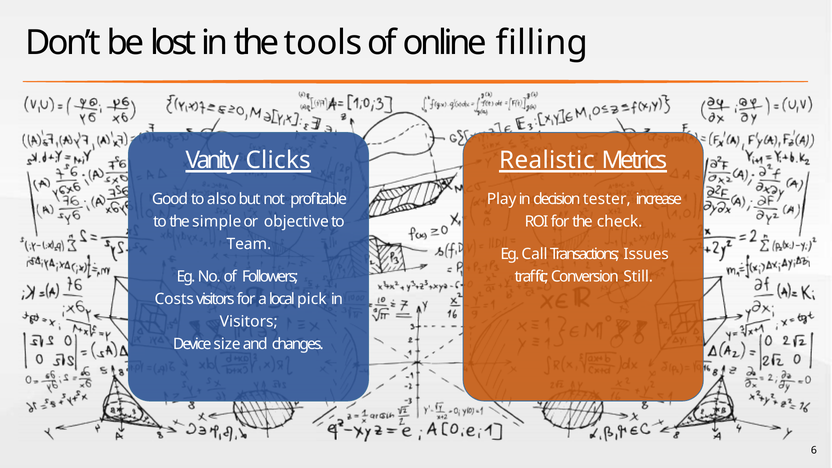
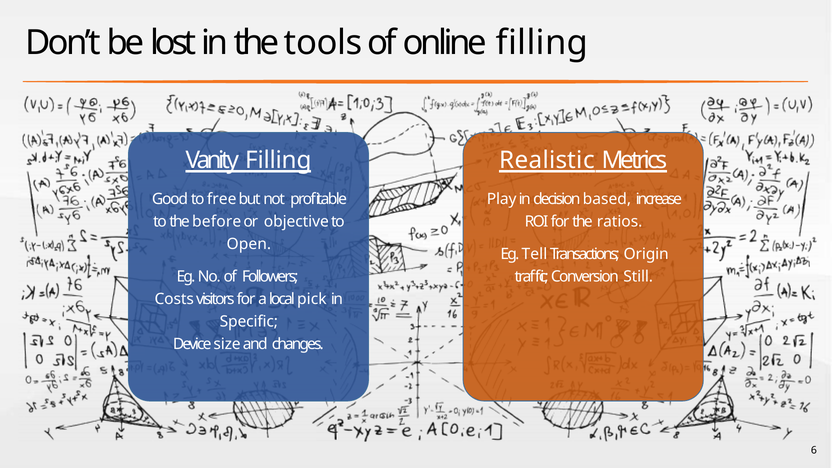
Vanity Clicks: Clicks -> Filling
also: also -> free
tester: tester -> based
simple: simple -> before
check: check -> ratios
Team: Team -> Open
Call: Call -> Tell
Issues: Issues -> Origin
Visitors at (249, 322): Visitors -> Specific
